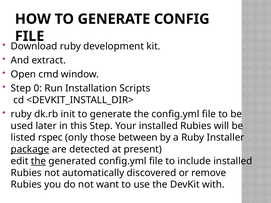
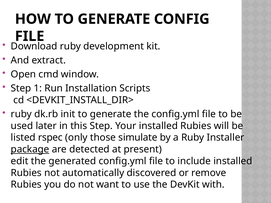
0: 0 -> 1
between: between -> simulate
the at (38, 161) underline: present -> none
